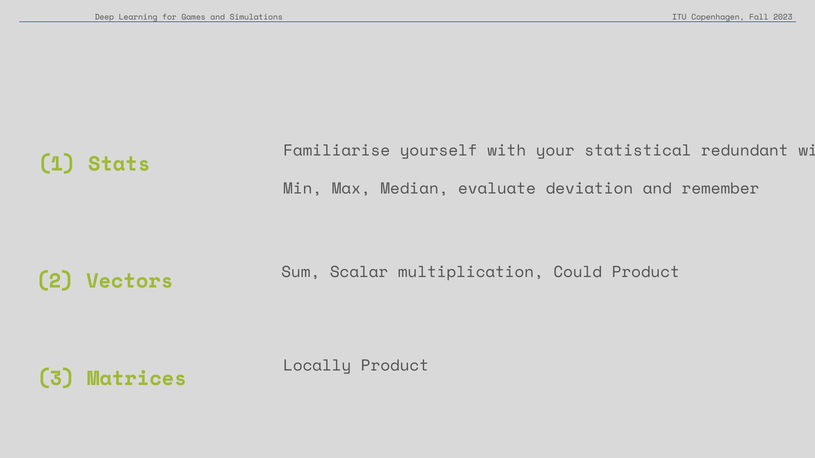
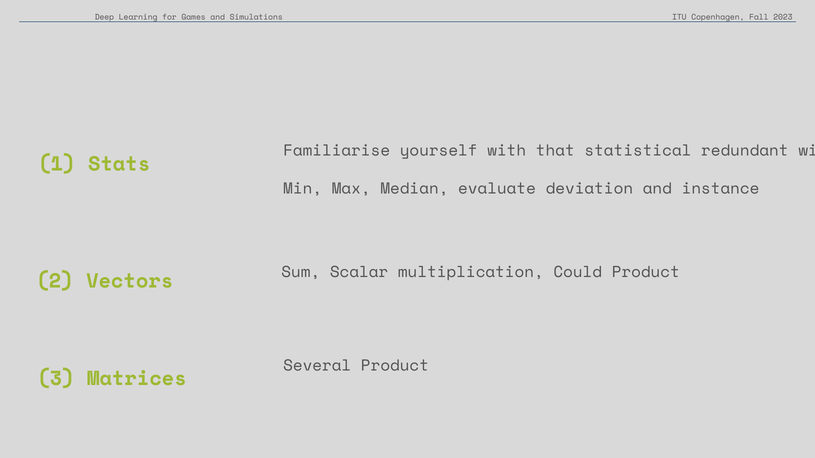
your: your -> that
remember: remember -> instance
Locally: Locally -> Several
